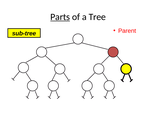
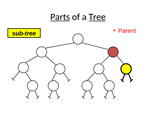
Tree underline: none -> present
